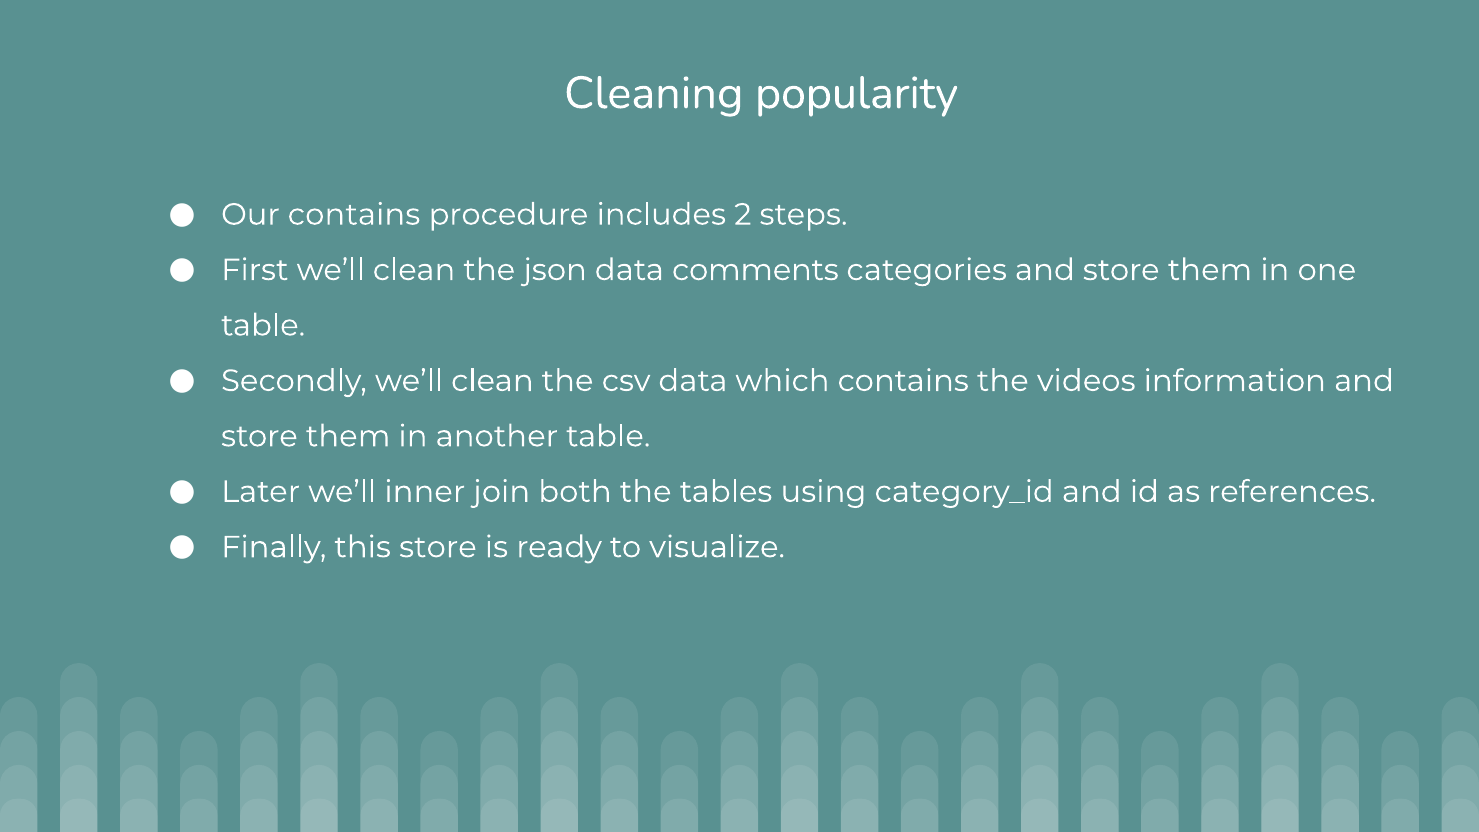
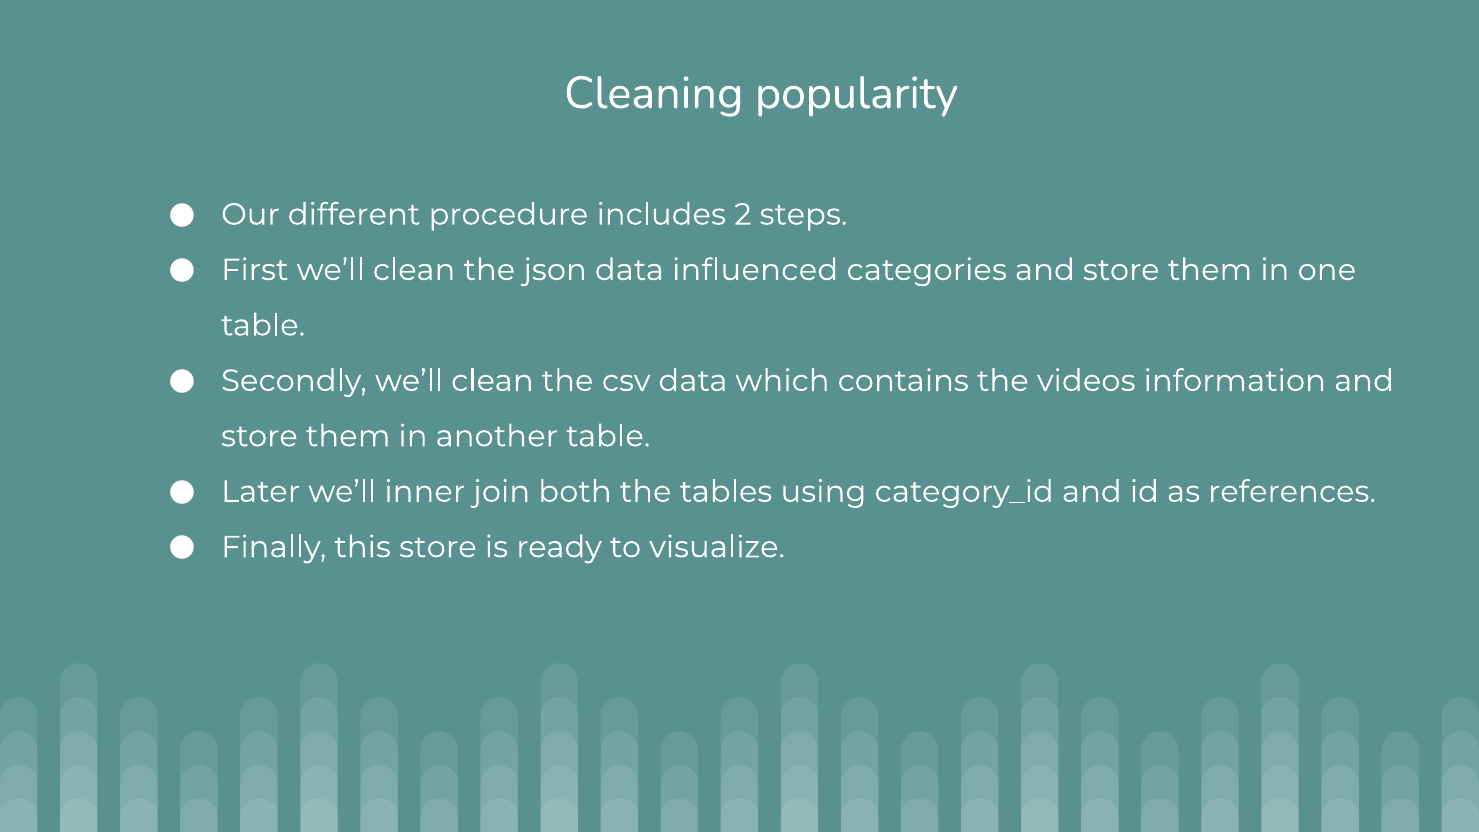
Our contains: contains -> different
comments: comments -> influenced
